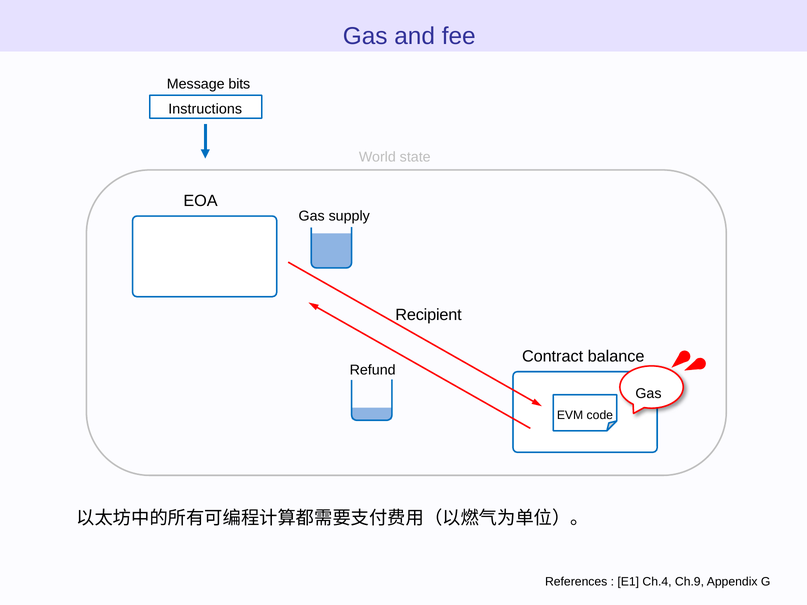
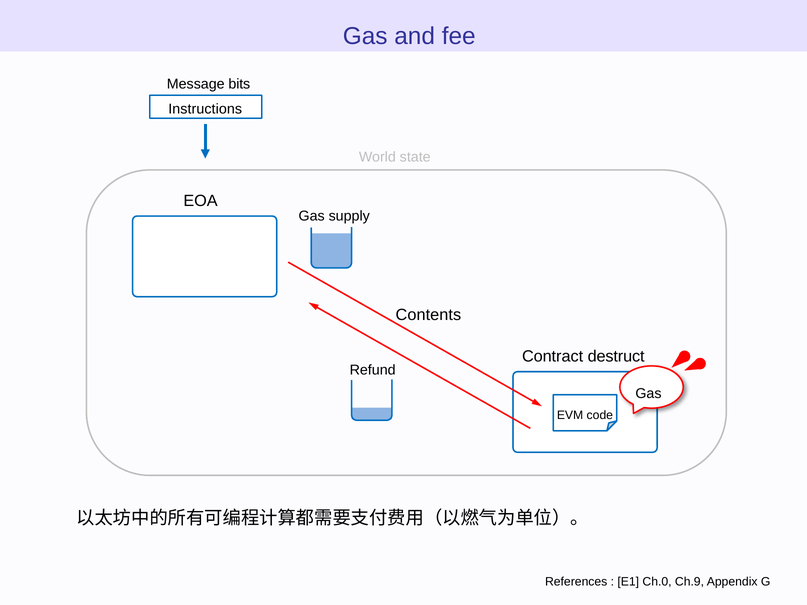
Recipient: Recipient -> Contents
balance: balance -> destruct
Ch.4: Ch.4 -> Ch.0
